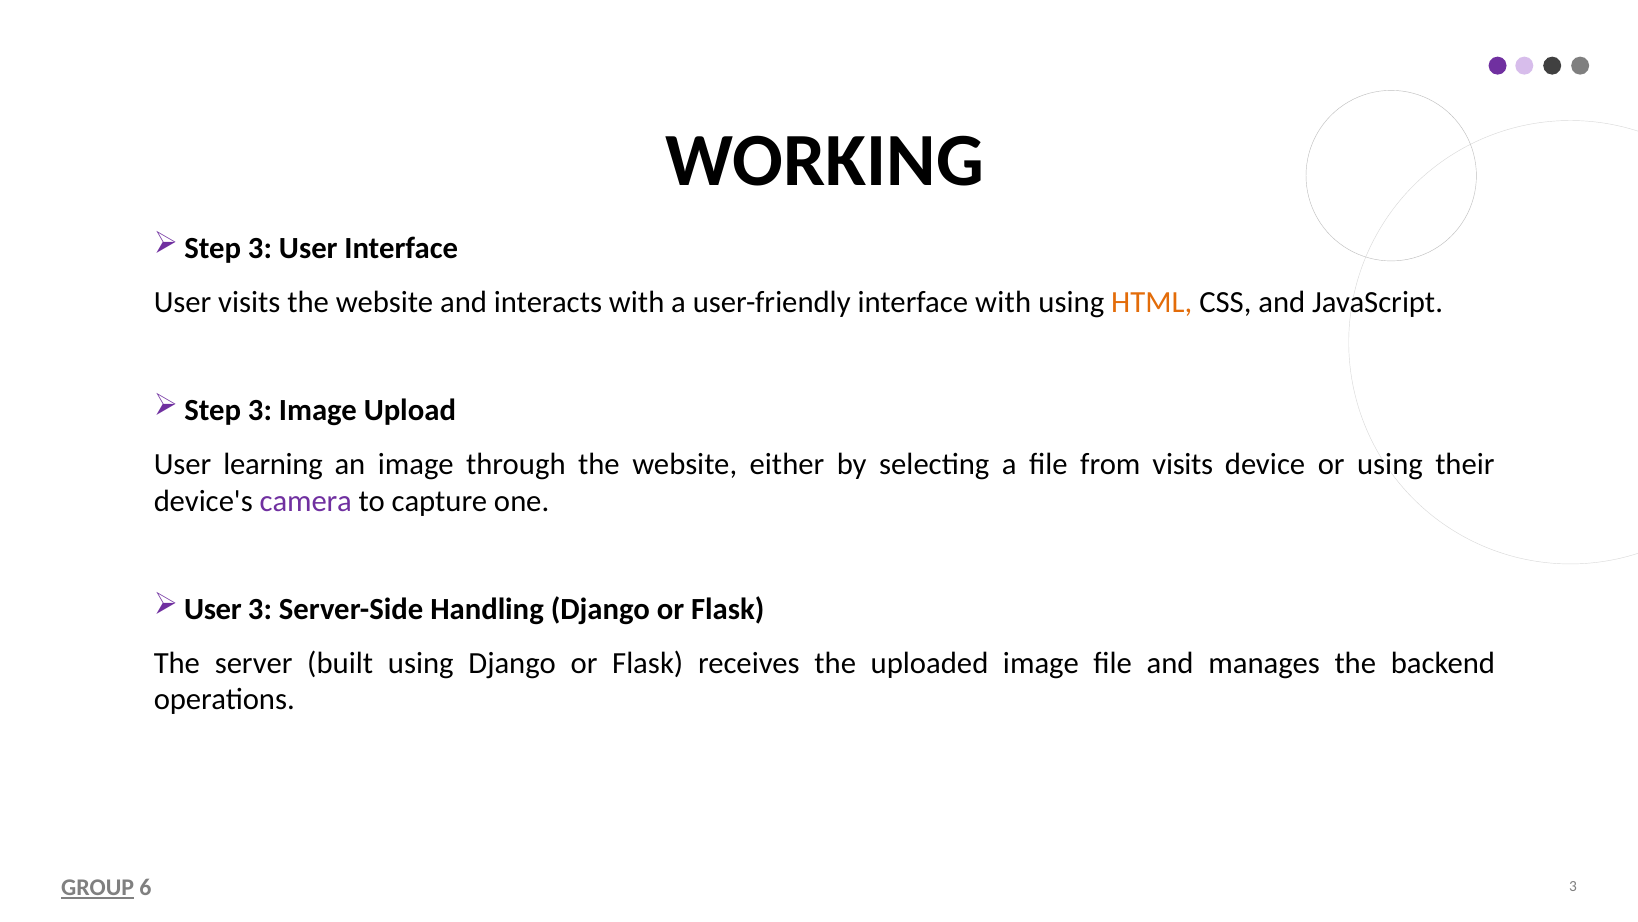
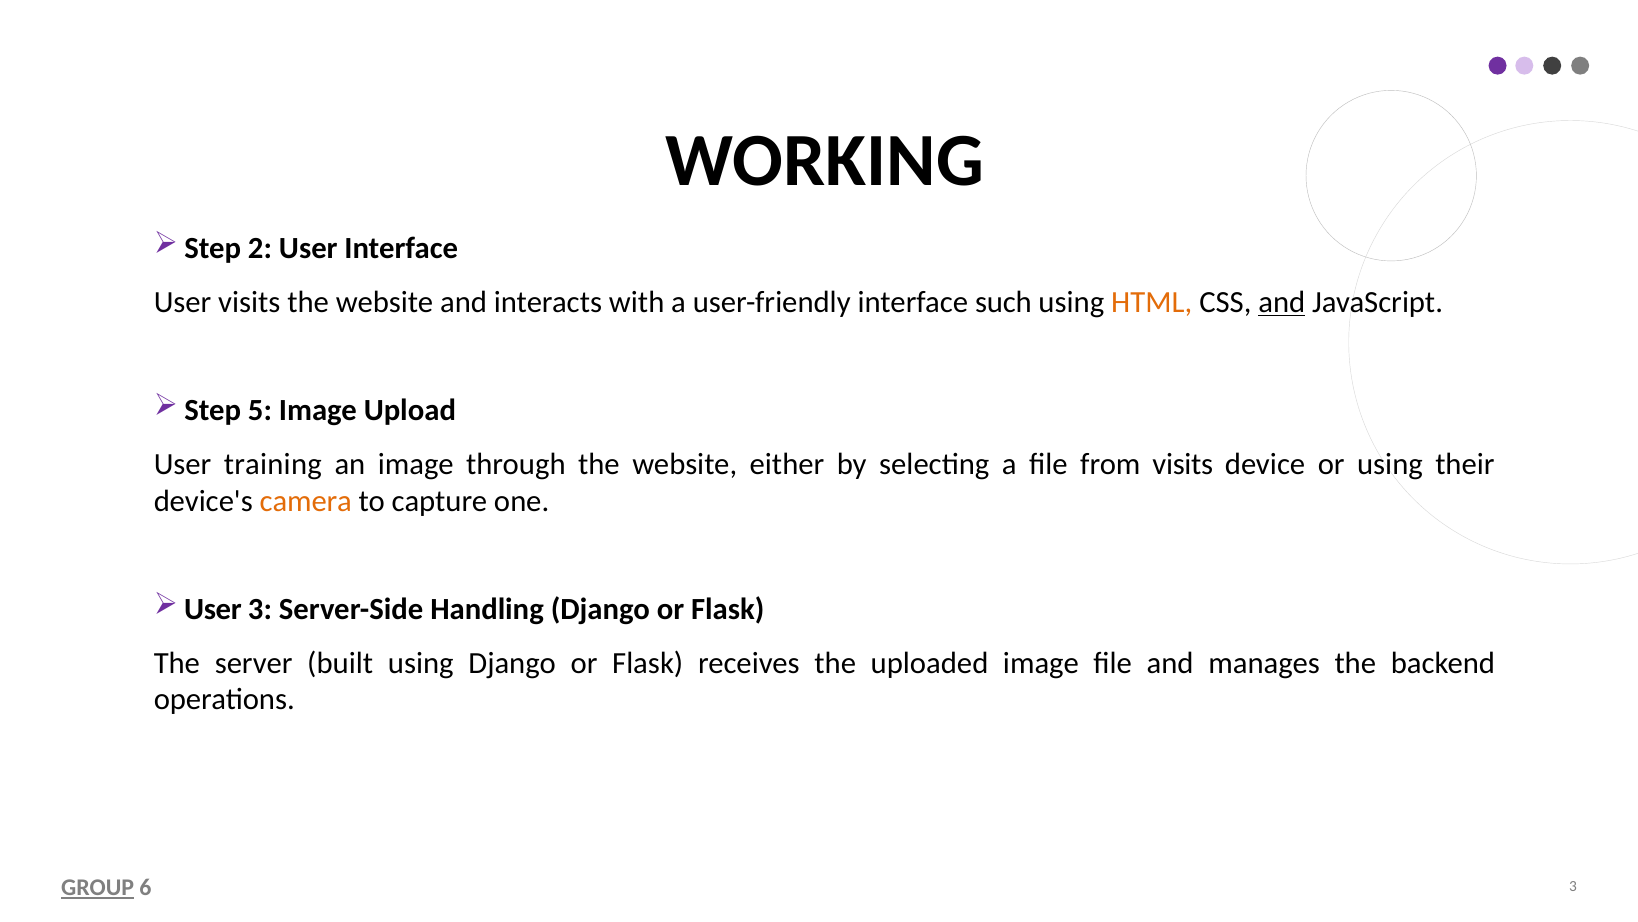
3 at (260, 248): 3 -> 2
interface with: with -> such
and at (1282, 302) underline: none -> present
3 at (260, 410): 3 -> 5
learning: learning -> training
camera colour: purple -> orange
